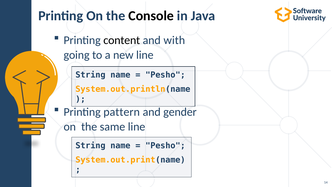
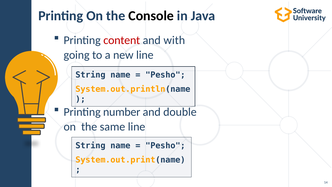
content colour: black -> red
pattern: pattern -> number
gender: gender -> double
